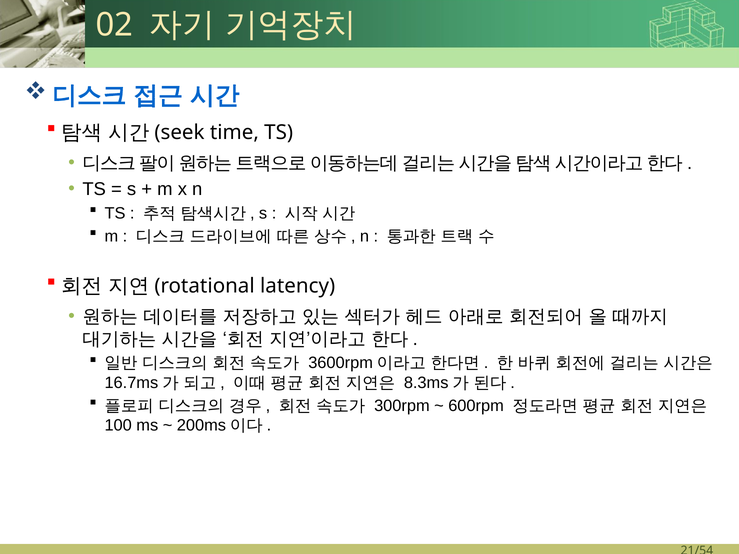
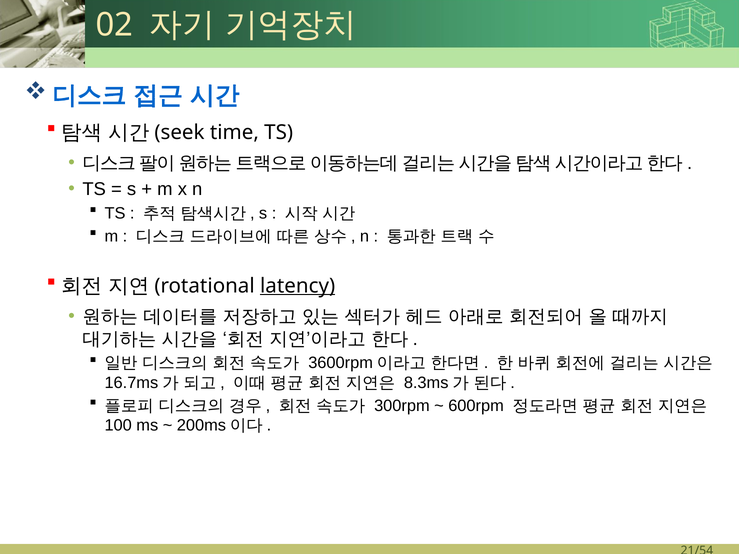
latency underline: none -> present
